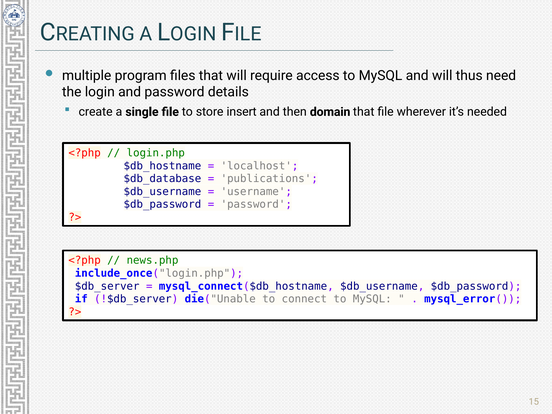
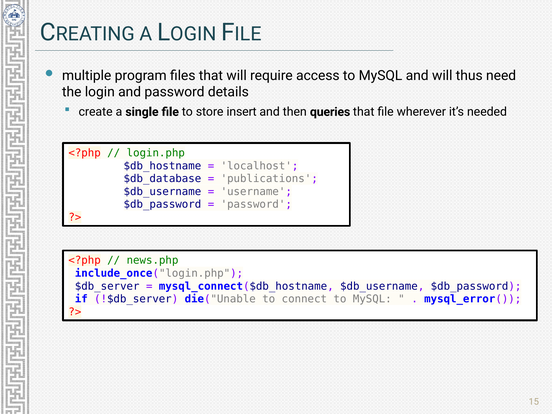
domain: domain -> queries
